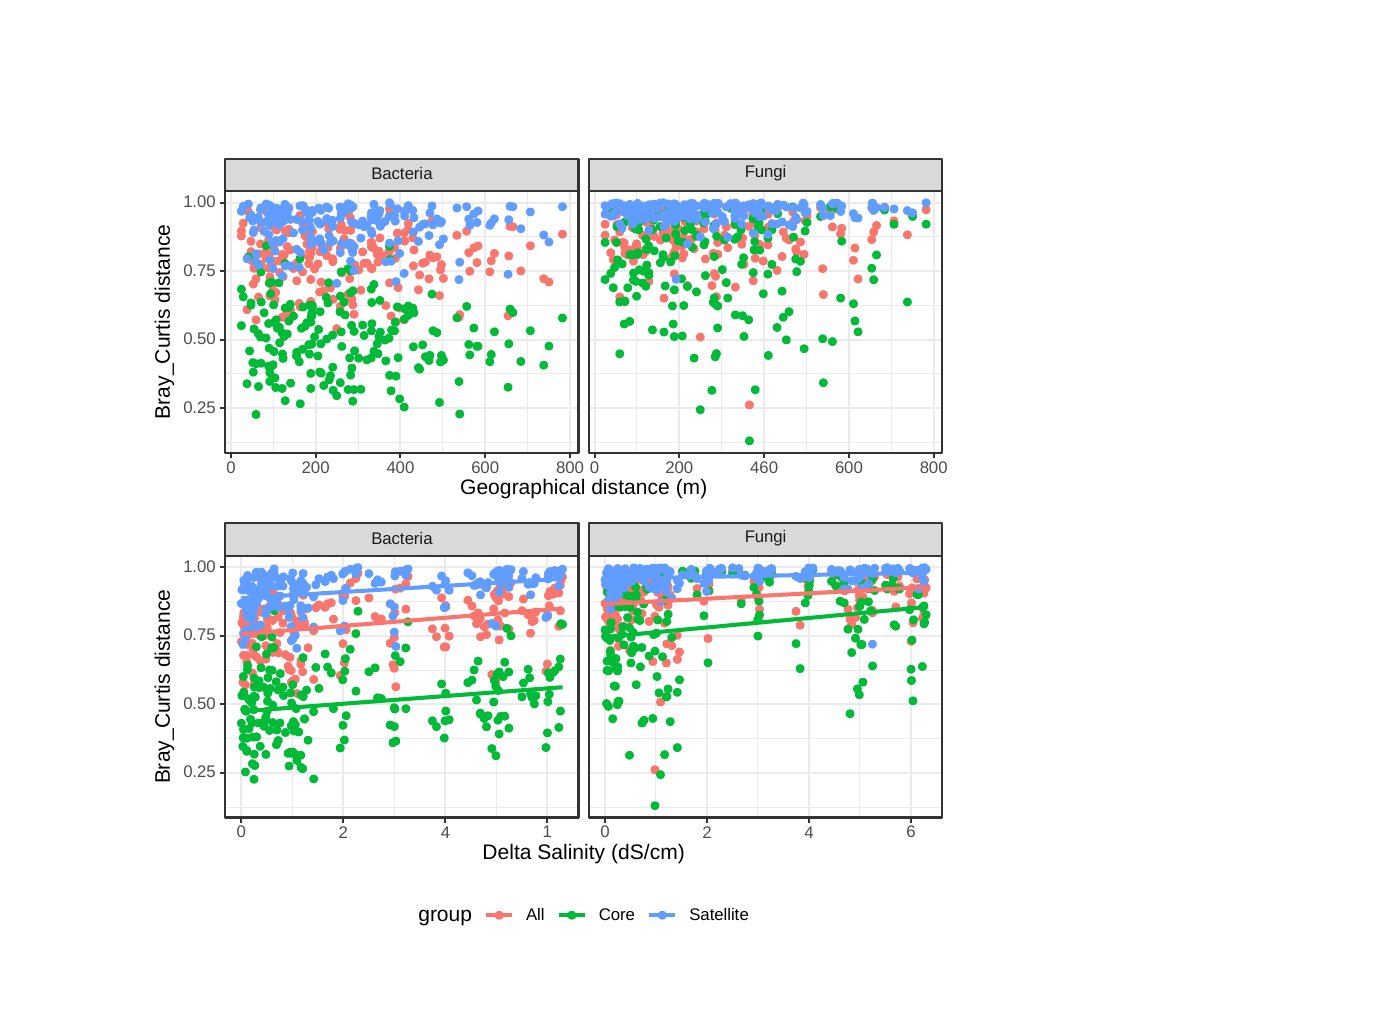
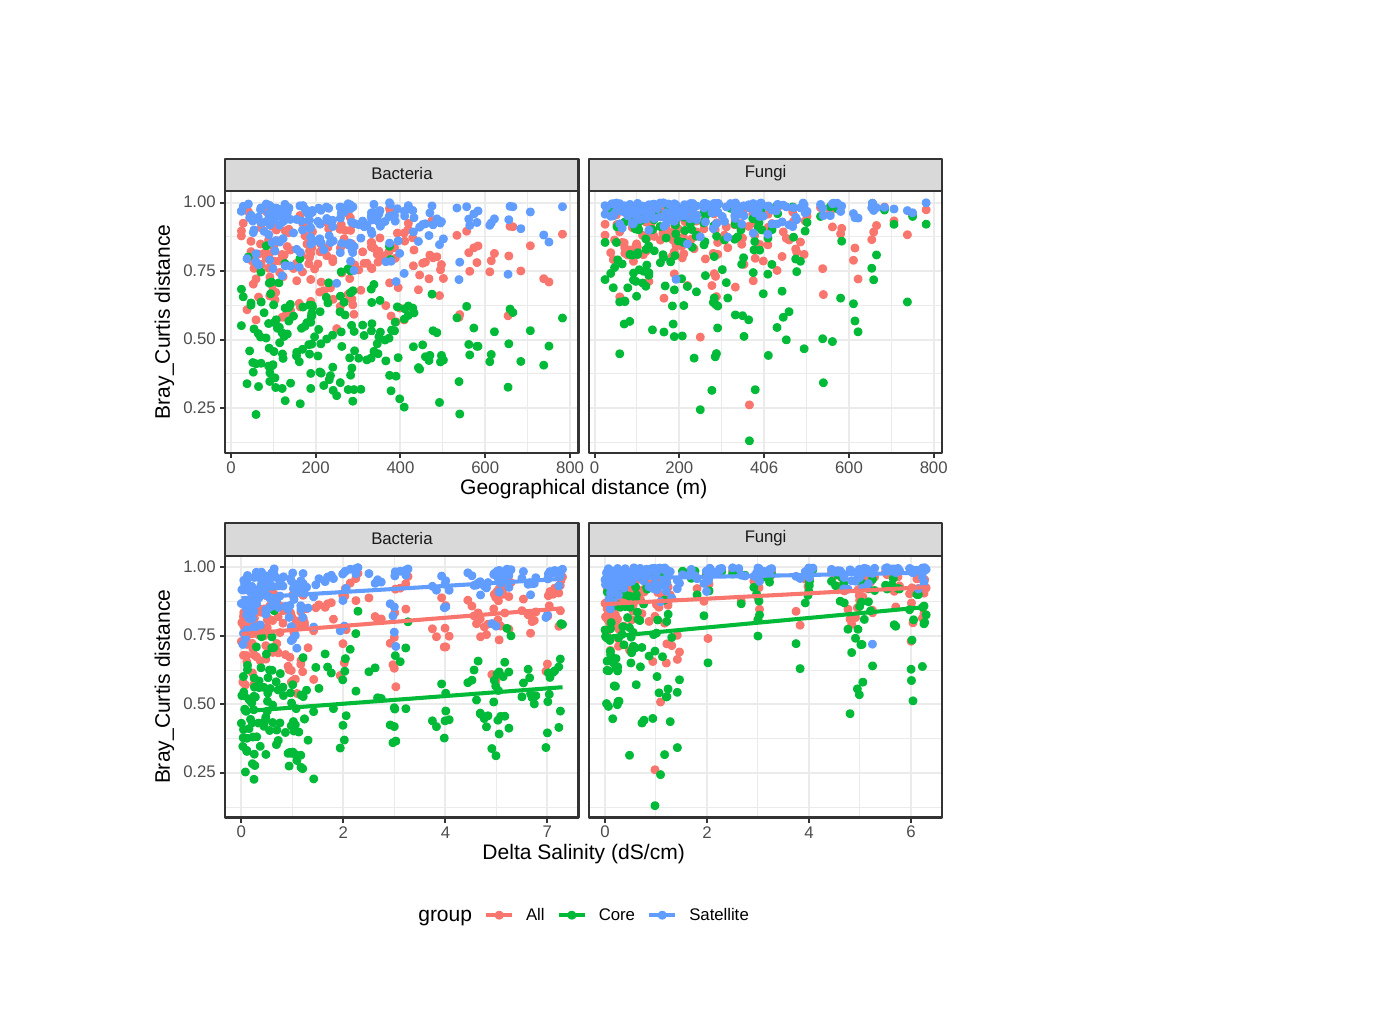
460: 460 -> 406
1: 1 -> 7
